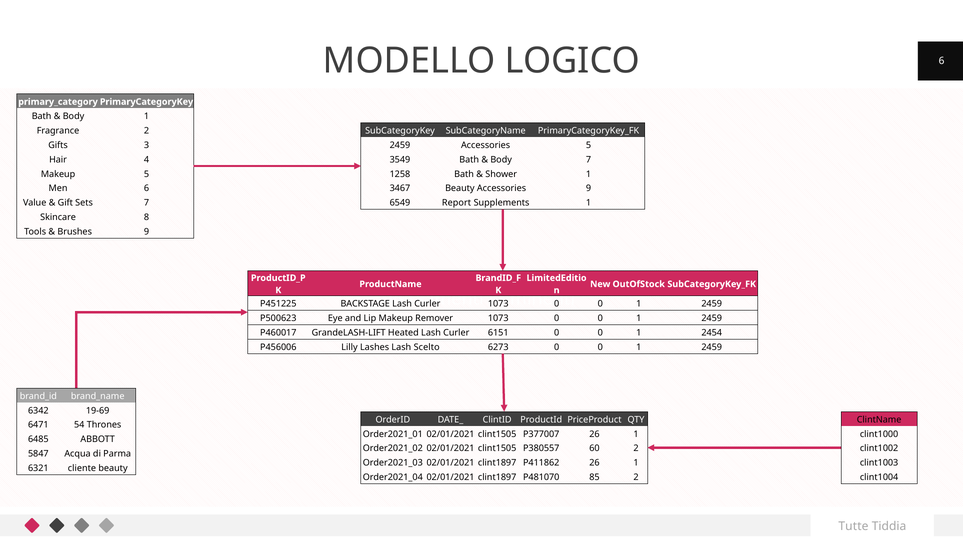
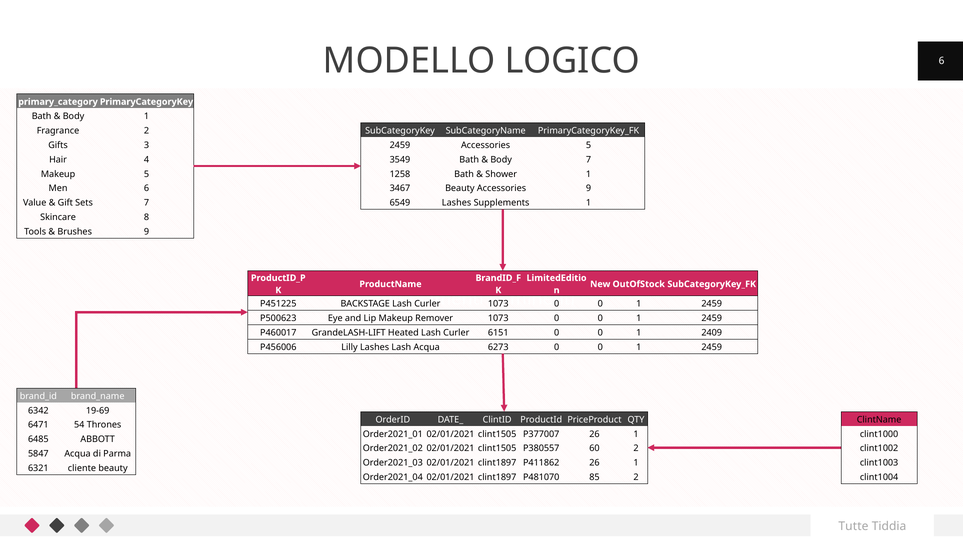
6549 Report: Report -> Lashes
2454: 2454 -> 2409
Lash Scelto: Scelto -> Acqua
